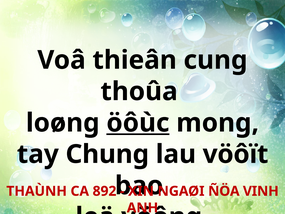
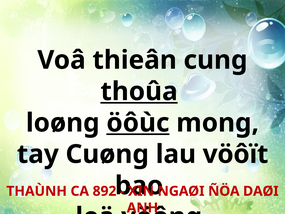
thoûa underline: none -> present
Chung: Chung -> Cuøng
VINH: VINH -> DAØI
